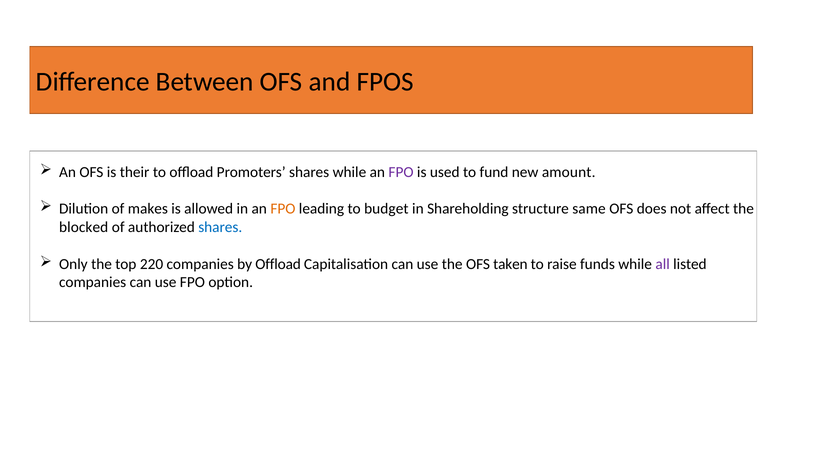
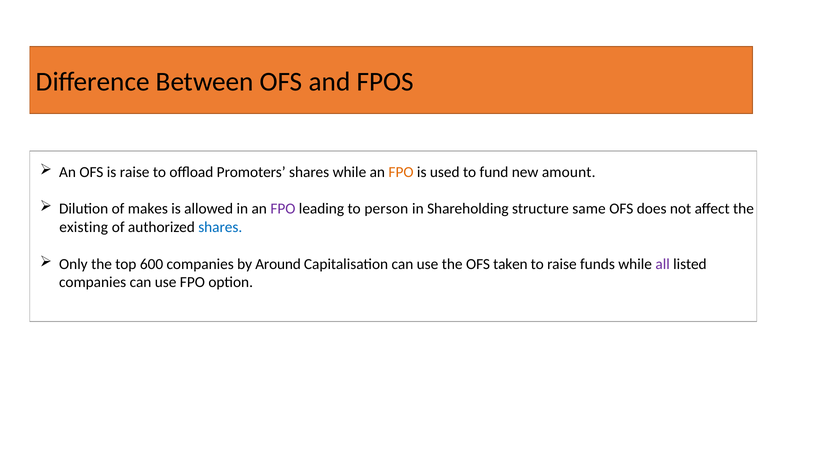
is their: their -> raise
FPO at (401, 172) colour: purple -> orange
FPO at (283, 209) colour: orange -> purple
budget: budget -> person
blocked: blocked -> existing
220: 220 -> 600
by Offload: Offload -> Around
